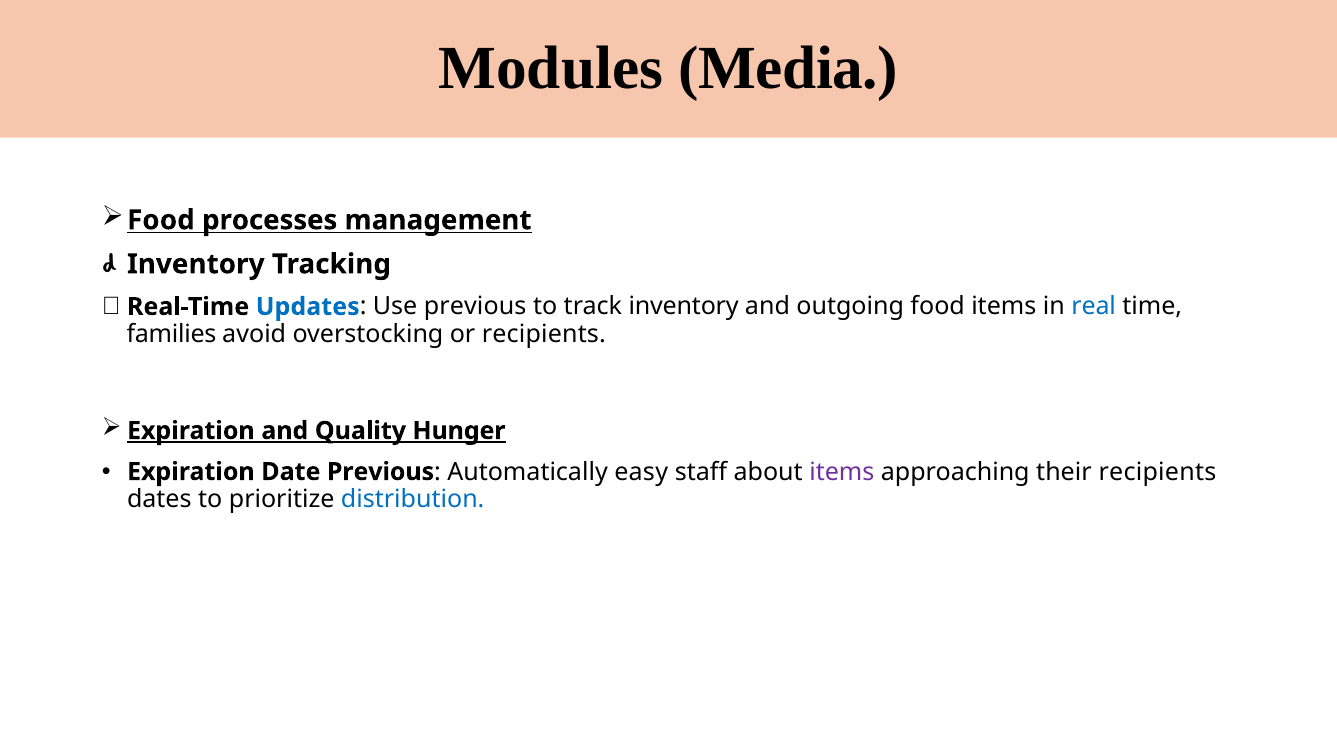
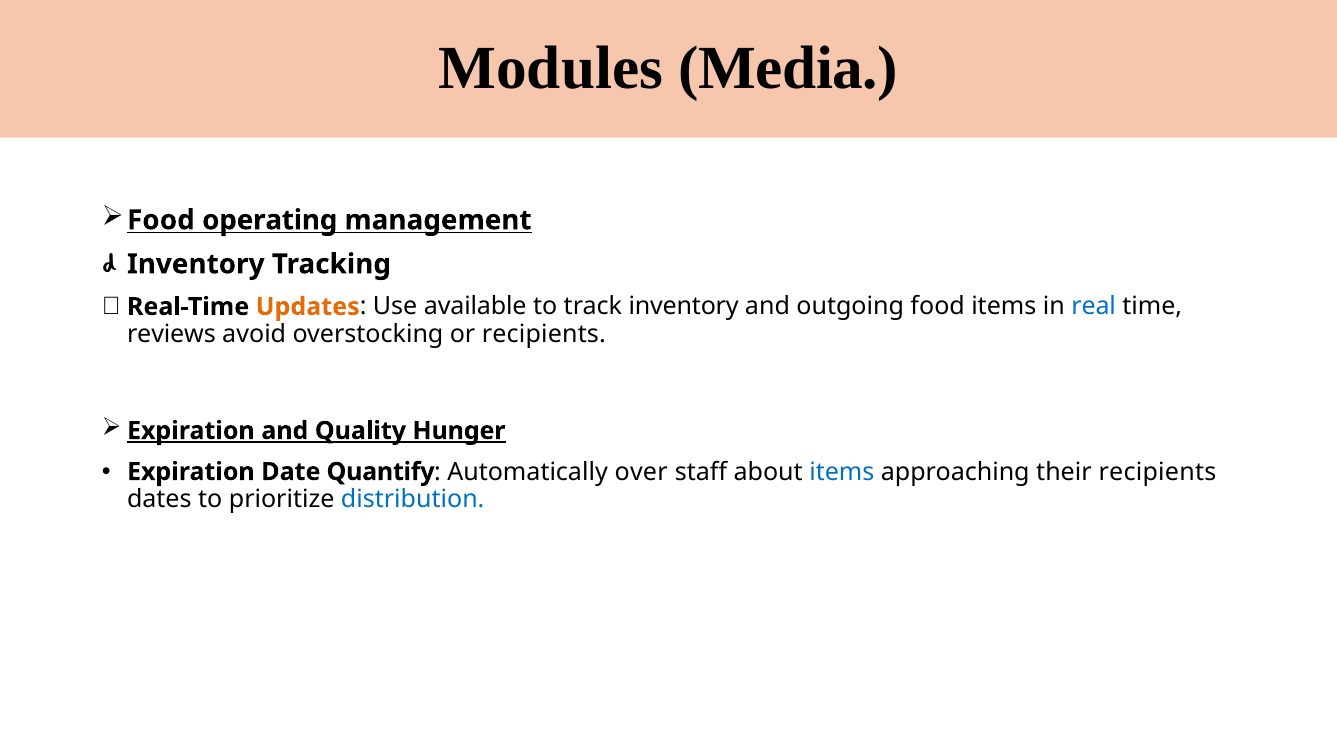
processes: processes -> operating
Updates colour: blue -> orange
Use previous: previous -> available
families: families -> reviews
Date Previous: Previous -> Quantify
easy: easy -> over
items at (842, 472) colour: purple -> blue
